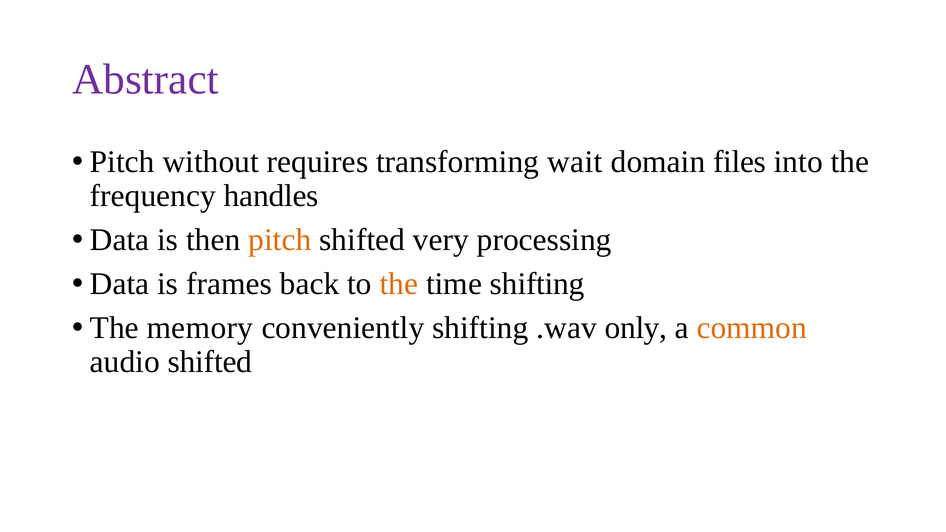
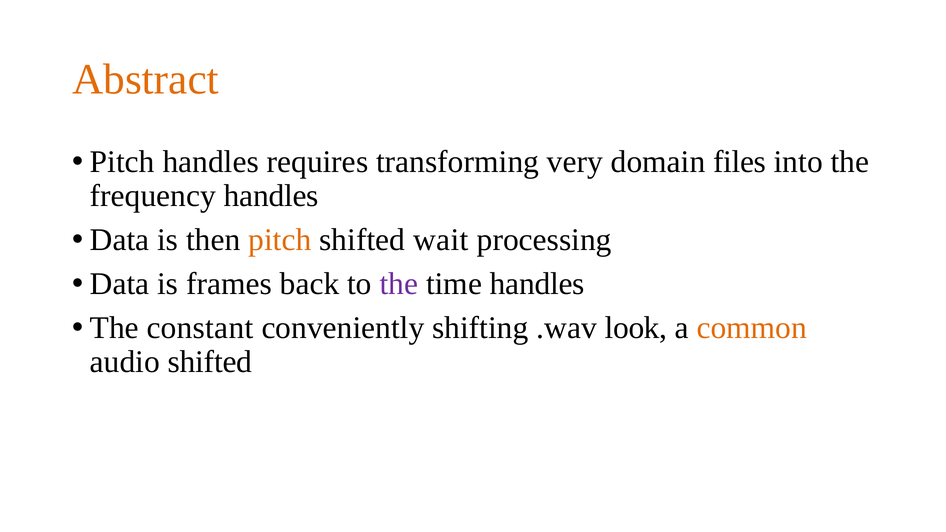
Abstract colour: purple -> orange
Pitch without: without -> handles
wait: wait -> very
very: very -> wait
the at (399, 284) colour: orange -> purple
time shifting: shifting -> handles
memory: memory -> constant
only: only -> look
